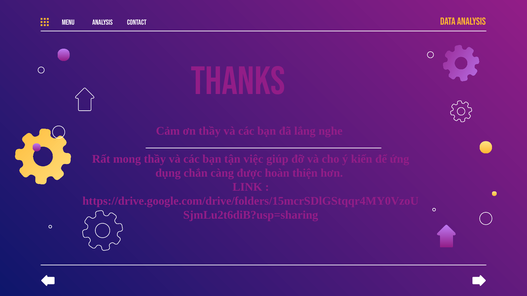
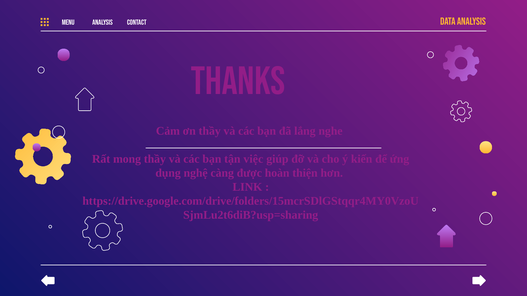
chắn: chắn -> nghệ
